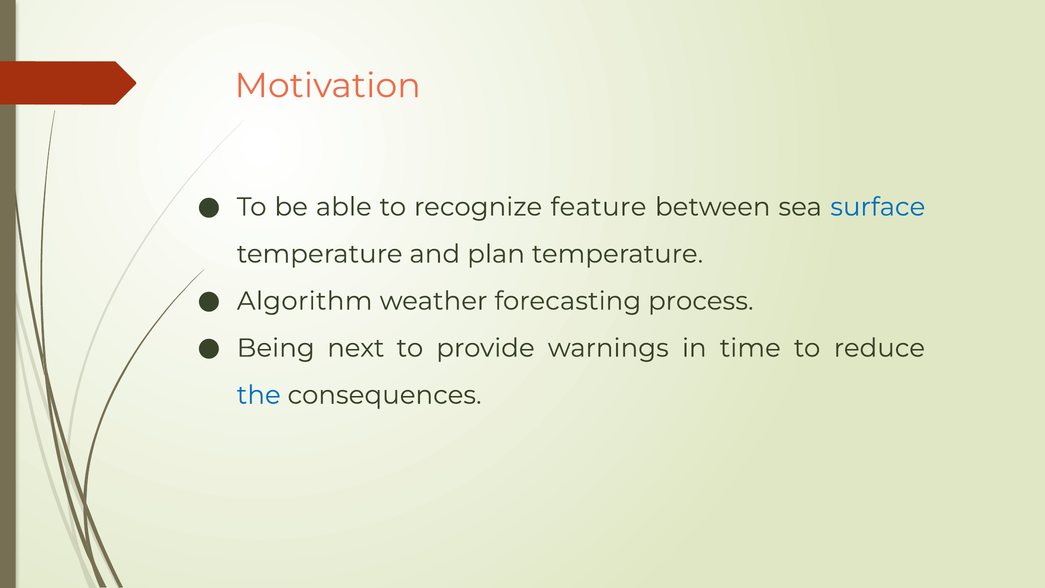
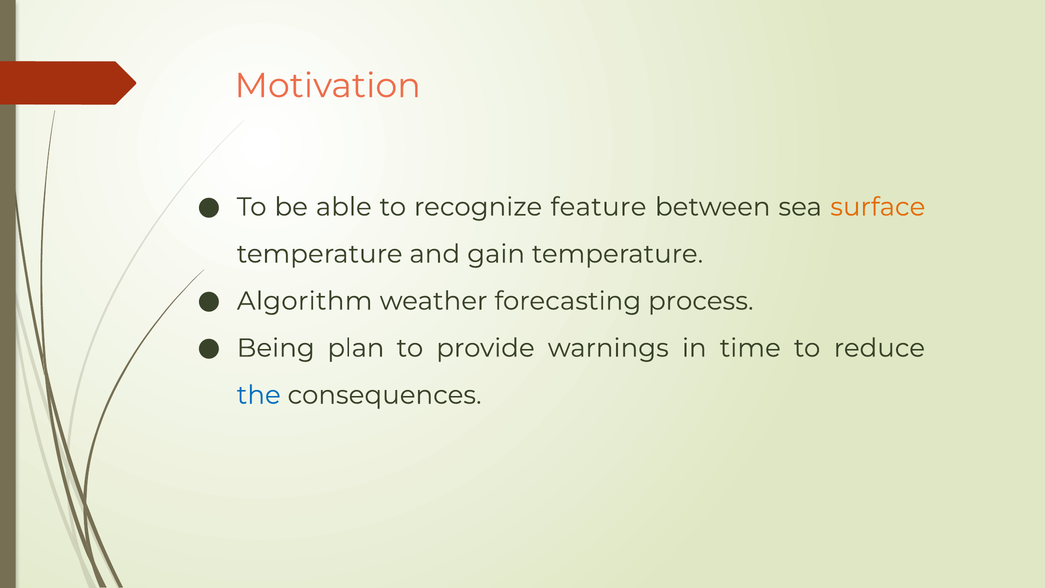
surface colour: blue -> orange
plan: plan -> gain
next: next -> plan
